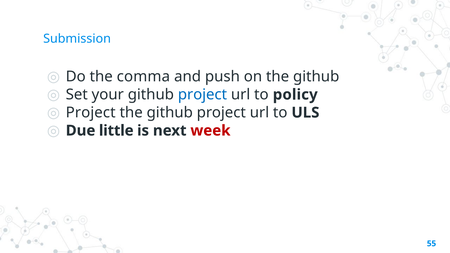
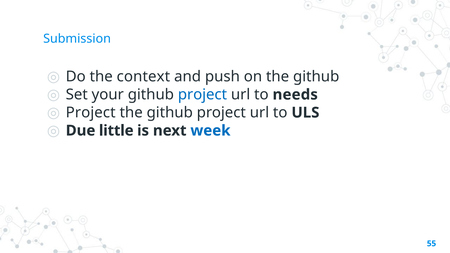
comma: comma -> context
policy: policy -> needs
week colour: red -> blue
